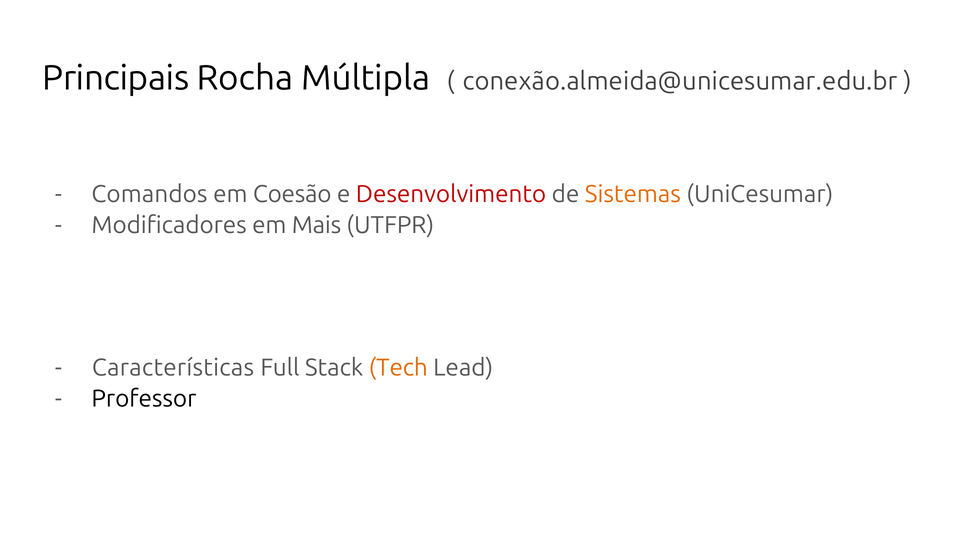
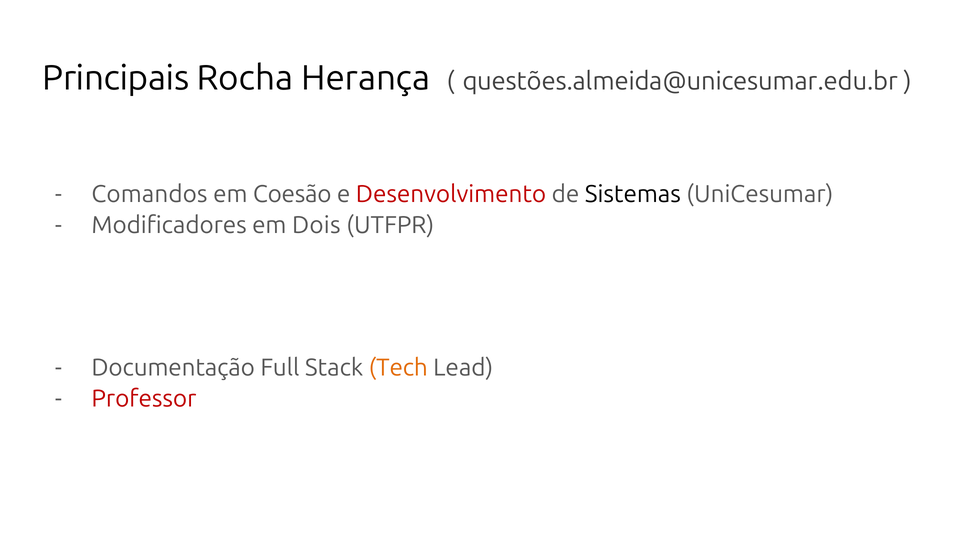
Múltipla: Múltipla -> Herança
conexão.almeida@unicesumar.edu.br: conexão.almeida@unicesumar.edu.br -> questões.almeida@unicesumar.edu.br
Sistemas colour: orange -> black
Mais: Mais -> Dois
Características: Características -> Documentação
Professor colour: black -> red
